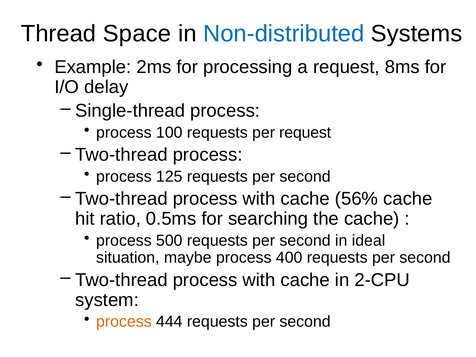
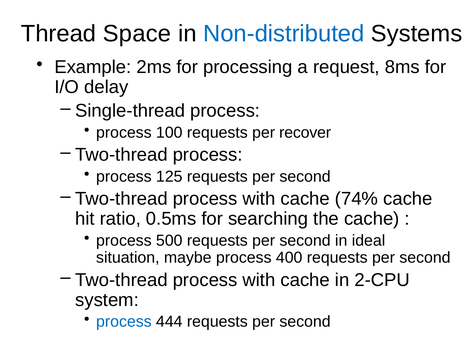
per request: request -> recover
56%: 56% -> 74%
process at (124, 322) colour: orange -> blue
